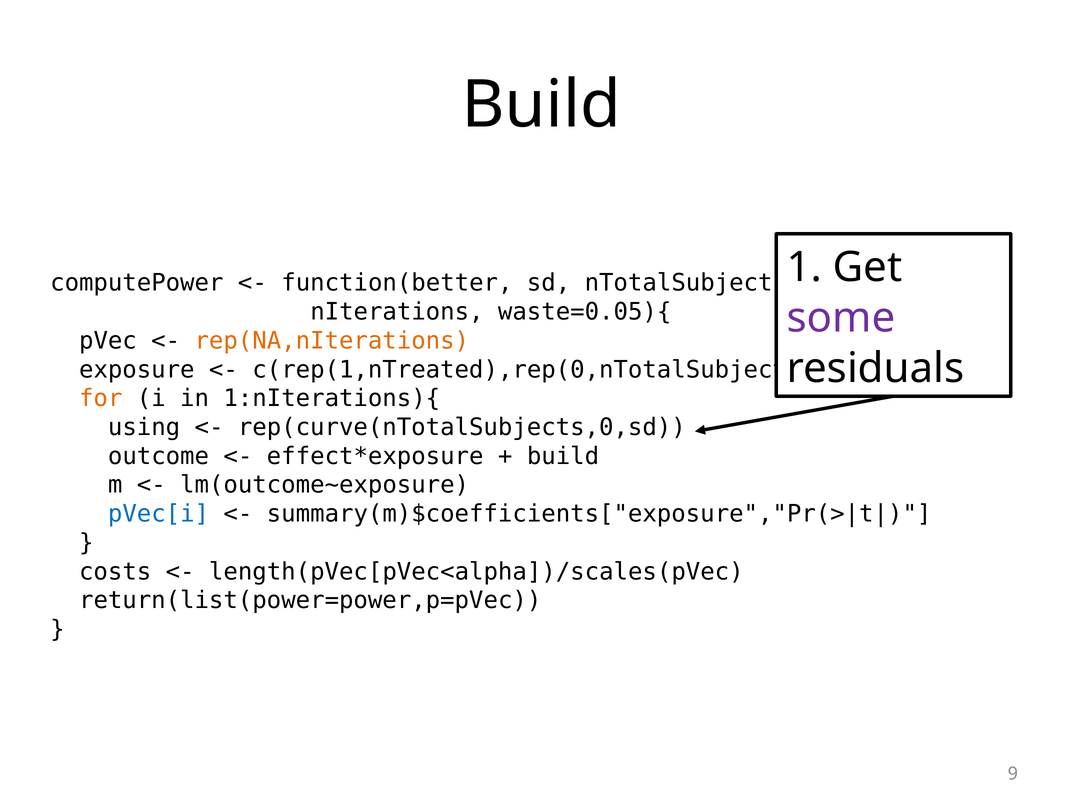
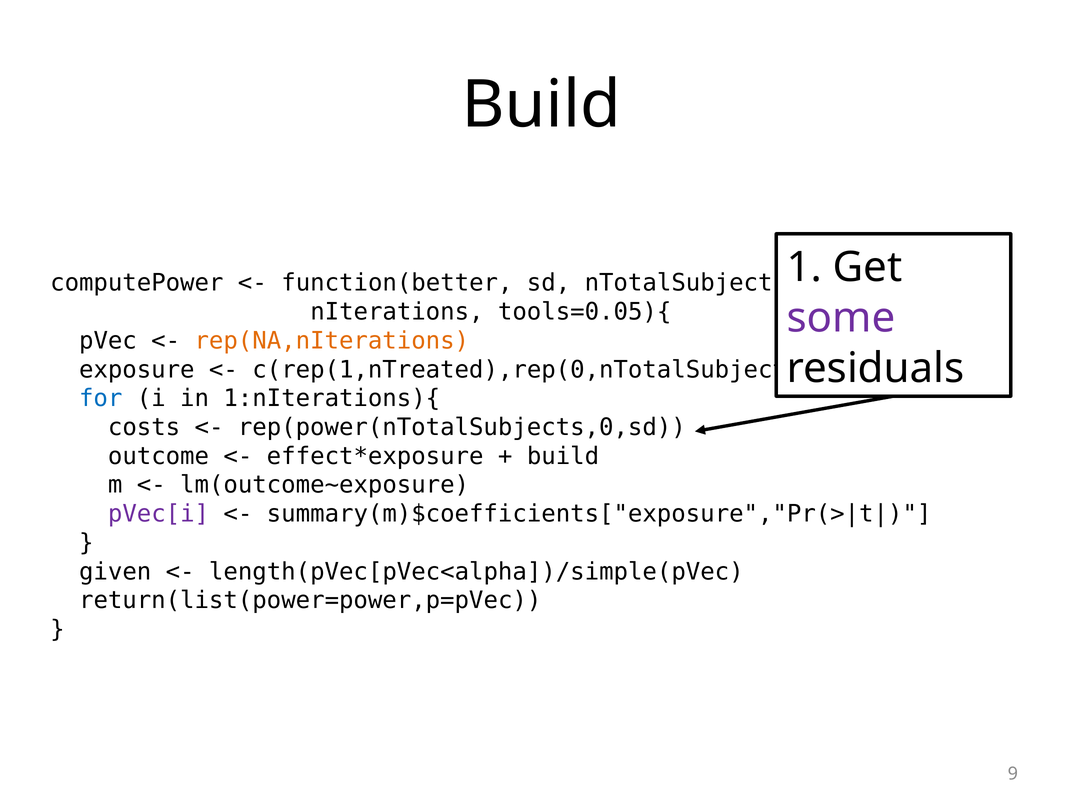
waste=0.05){: waste=0.05){ -> tools=0.05){
for colour: orange -> blue
using: using -> costs
rep(curve(nTotalSubjects,0,sd: rep(curve(nTotalSubjects,0,sd -> rep(power(nTotalSubjects,0,sd
pVec[i colour: blue -> purple
costs: costs -> given
length(pVec[pVec<alpha])/scales(pVec: length(pVec[pVec<alpha])/scales(pVec -> length(pVec[pVec<alpha])/simple(pVec
